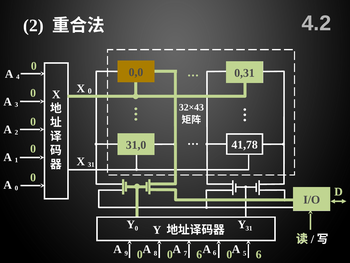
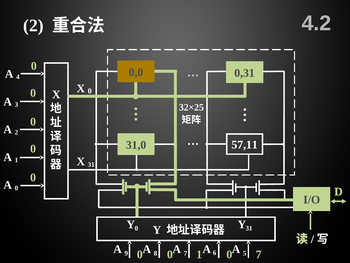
32×43: 32×43 -> 32×25
41,78: 41,78 -> 57,11
0 0 6: 6 -> 1
6 at (259, 254): 6 -> 7
